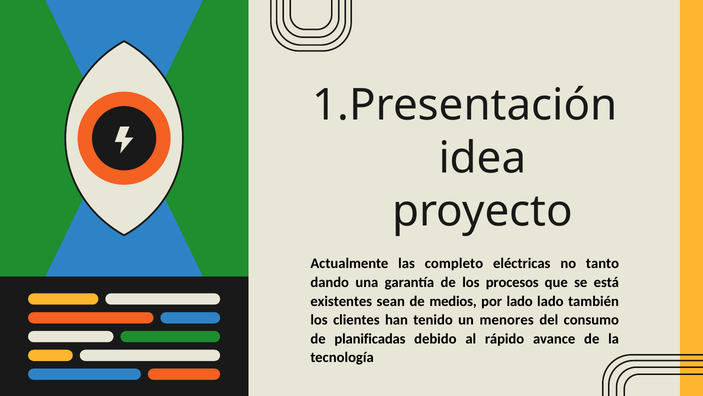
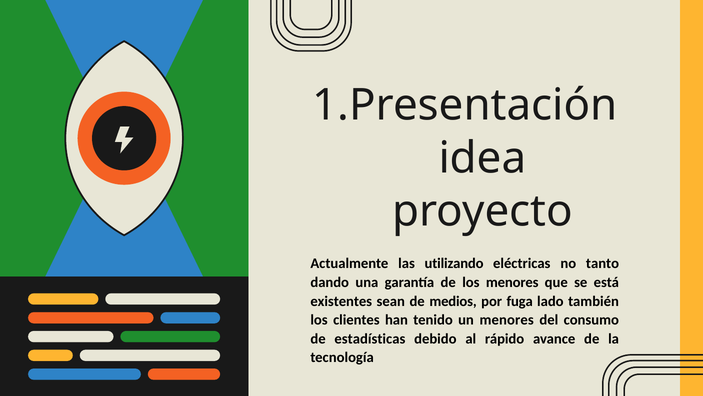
completo: completo -> utilizando
los procesos: procesos -> menores
por lado: lado -> fuga
planificadas: planificadas -> estadísticas
